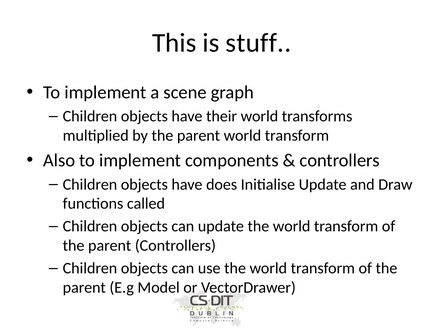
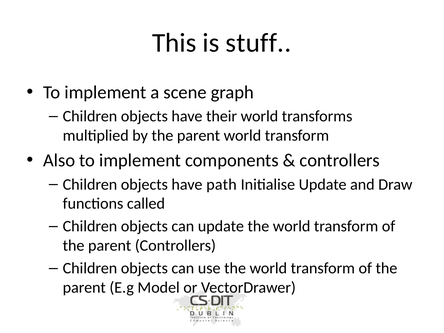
does: does -> path
